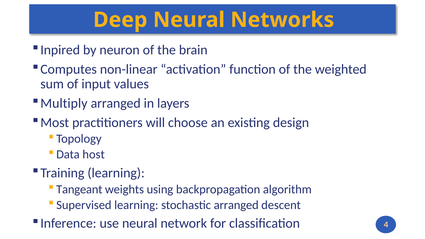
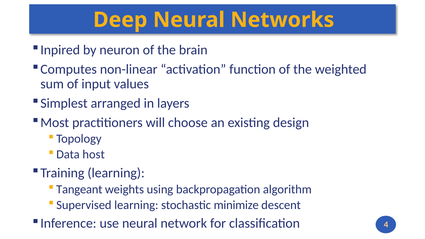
Multiply: Multiply -> Simplest
stochastic arranged: arranged -> minimize
